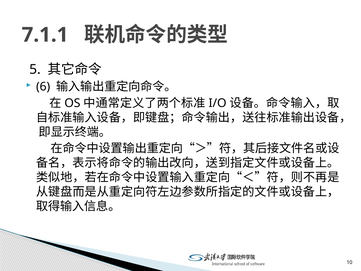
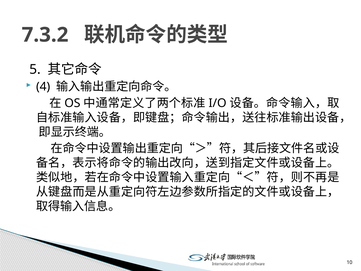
7.1.1: 7.1.1 -> 7.3.2
6: 6 -> 4
